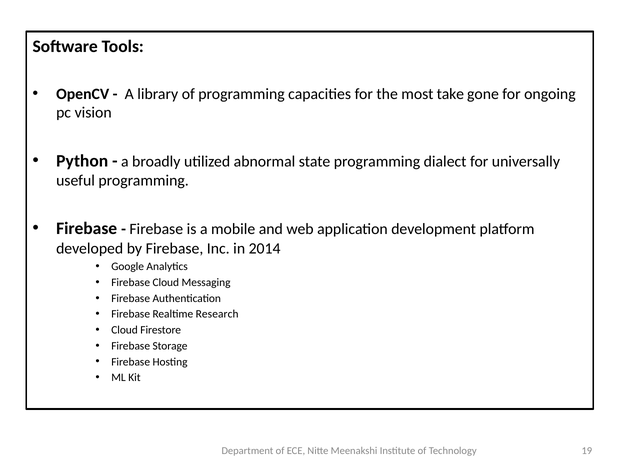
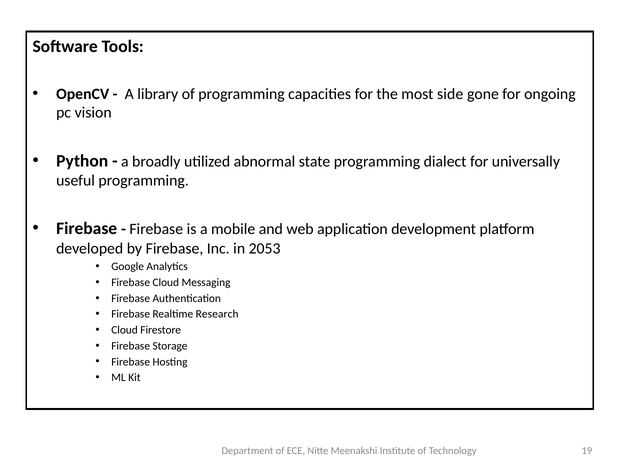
take: take -> side
2014: 2014 -> 2053
